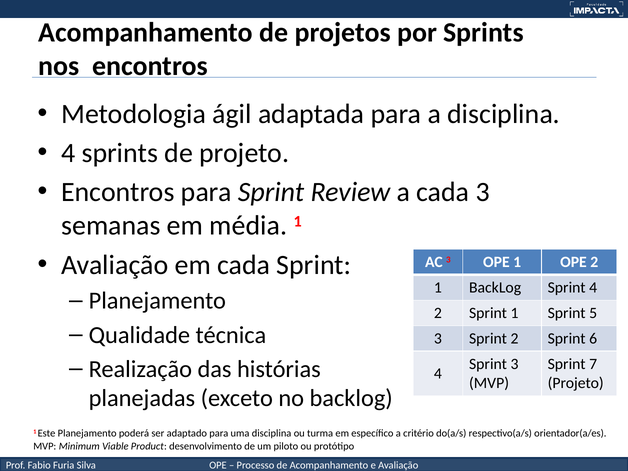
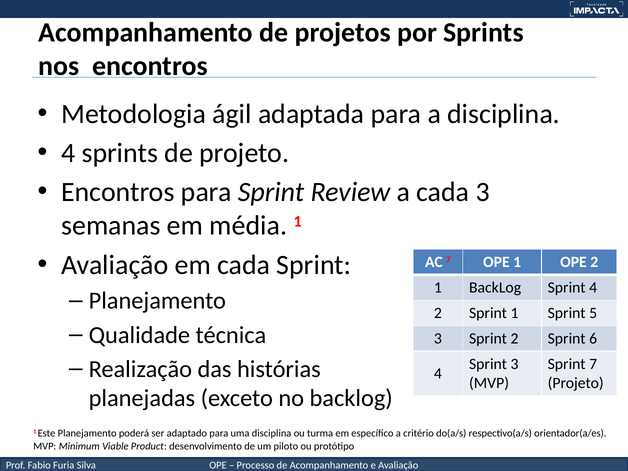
AC 3: 3 -> 7
